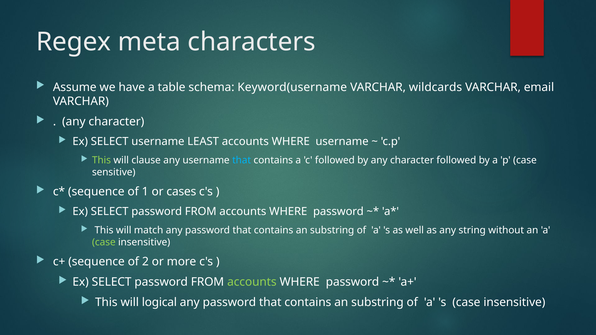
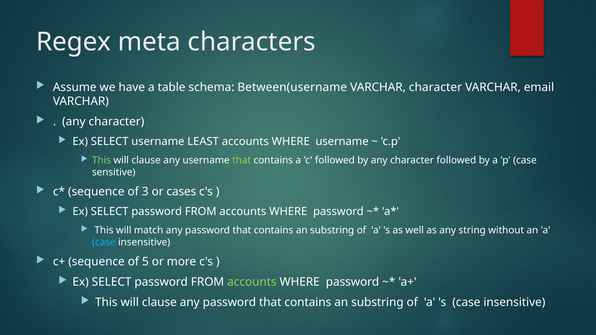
Keyword(username: Keyword(username -> Between(username
VARCHAR wildcards: wildcards -> character
that at (242, 161) colour: light blue -> light green
1: 1 -> 3
case at (104, 242) colour: light green -> light blue
2: 2 -> 5
logical at (159, 303): logical -> clause
